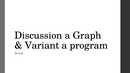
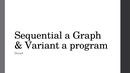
Discussion: Discussion -> Sequential
